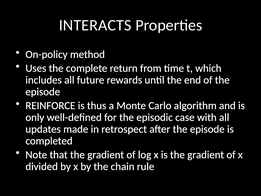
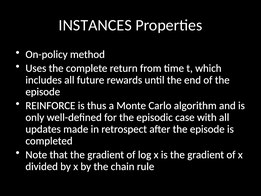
INTERACTS: INTERACTS -> INSTANCES
